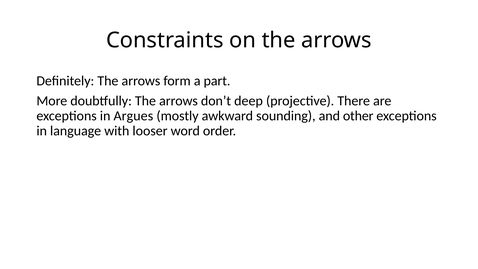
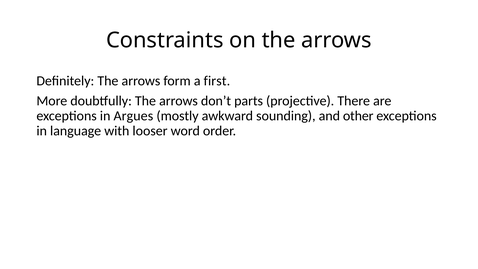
part: part -> first
deep: deep -> parts
